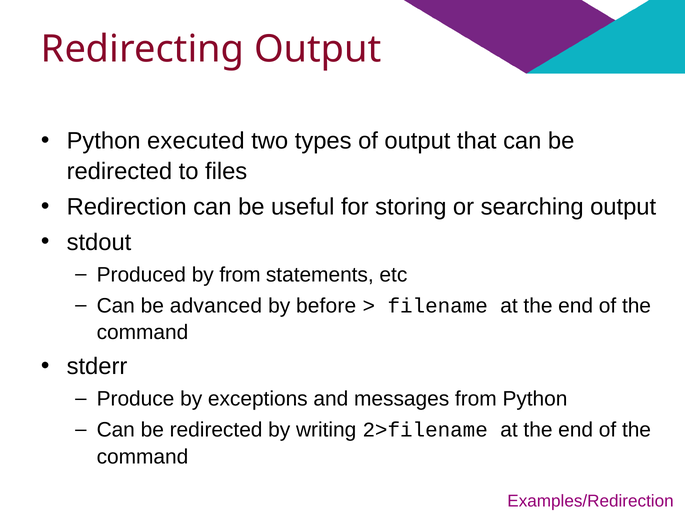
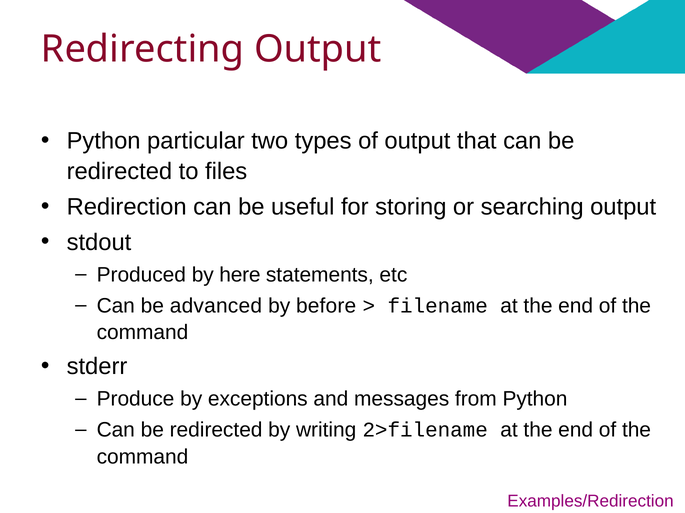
executed: executed -> particular
by from: from -> here
